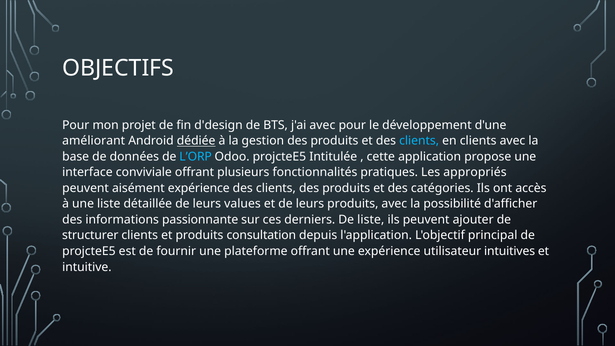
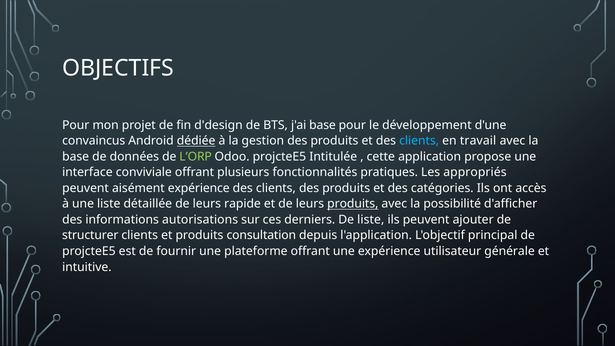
j'ai avec: avec -> base
améliorant: améliorant -> convaincus
en clients: clients -> travail
L’ORP colour: light blue -> light green
values: values -> rapide
produits at (353, 204) underline: none -> present
passionnante: passionnante -> autorisations
intuitives: intuitives -> générale
